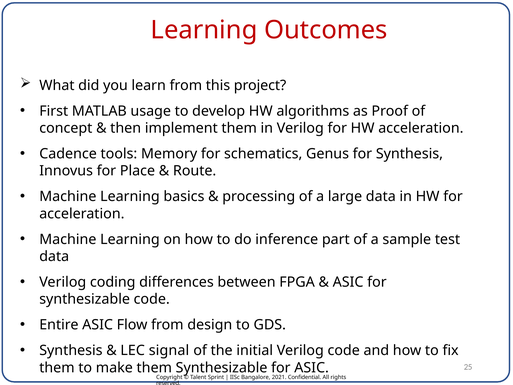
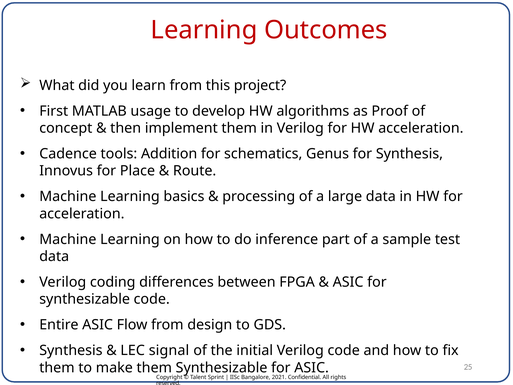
Memory: Memory -> Addition
